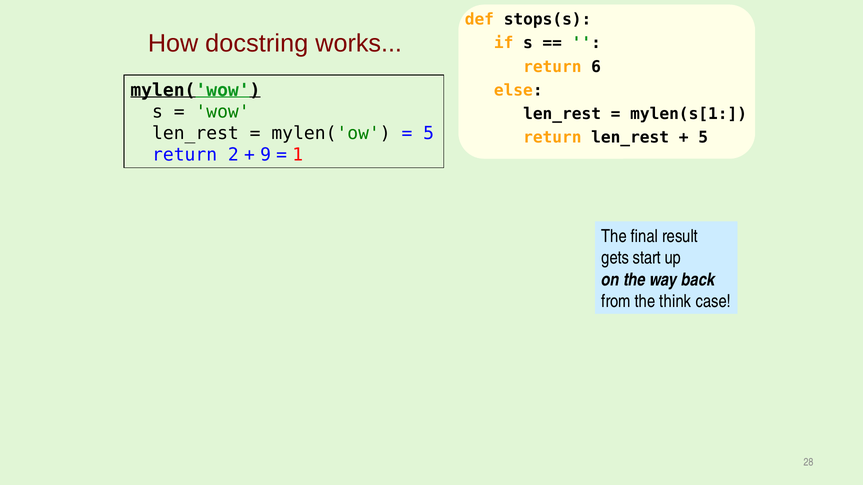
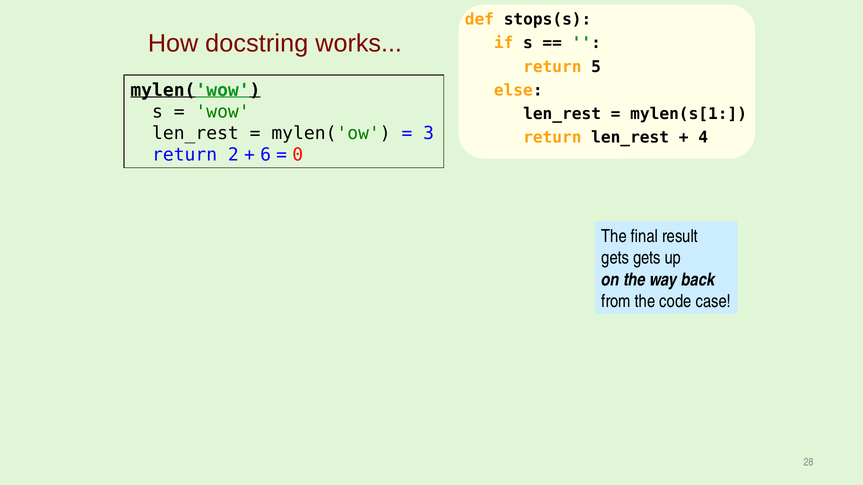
6: 6 -> 5
5 at (429, 134): 5 -> 3
5 at (703, 138): 5 -> 4
9: 9 -> 6
1: 1 -> 0
gets start: start -> gets
think: think -> code
